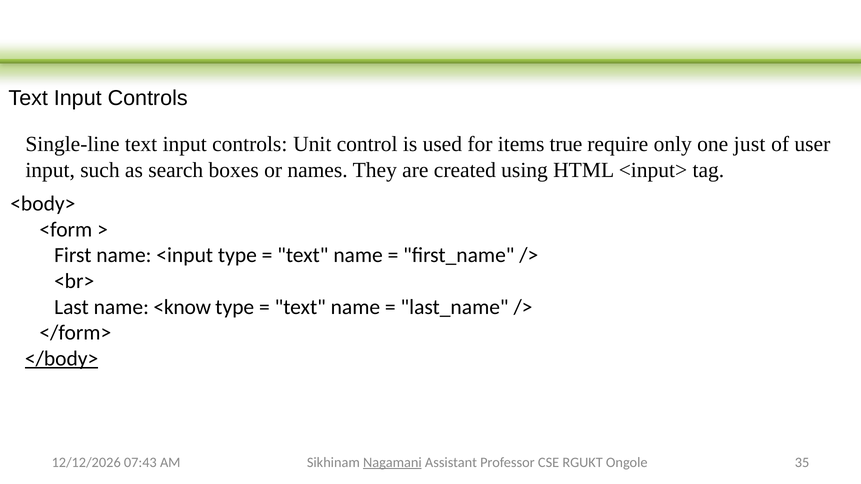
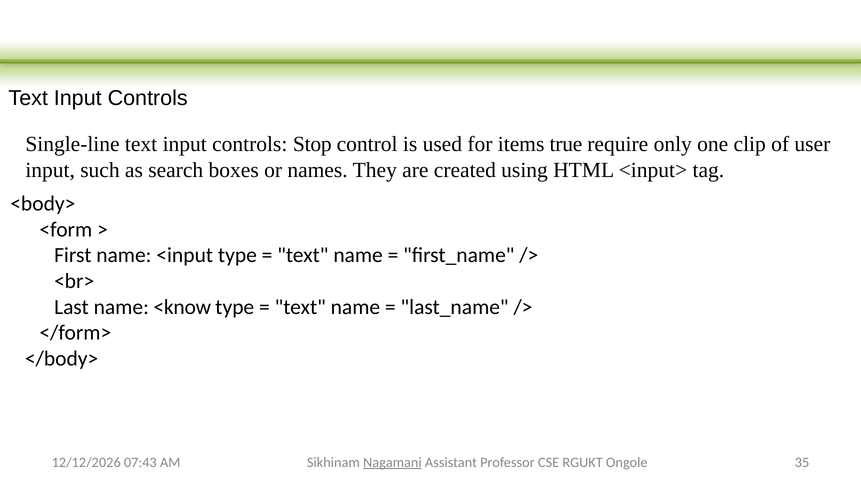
Unit: Unit -> Stop
just: just -> clip
</body> underline: present -> none
